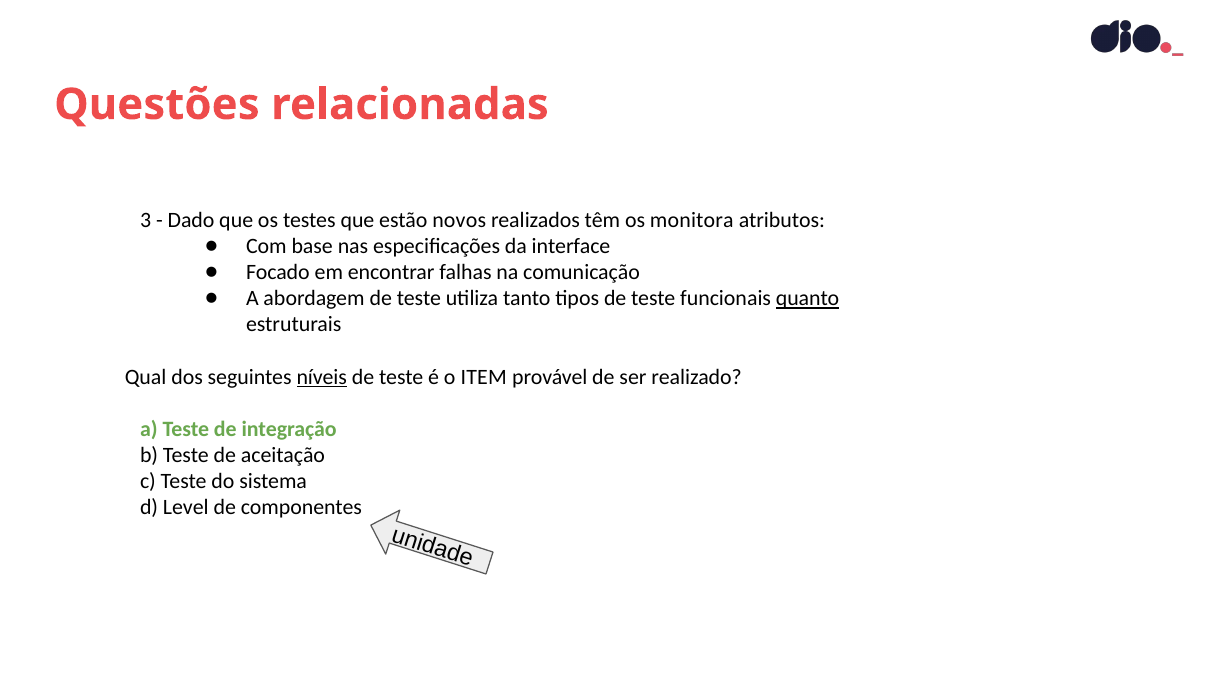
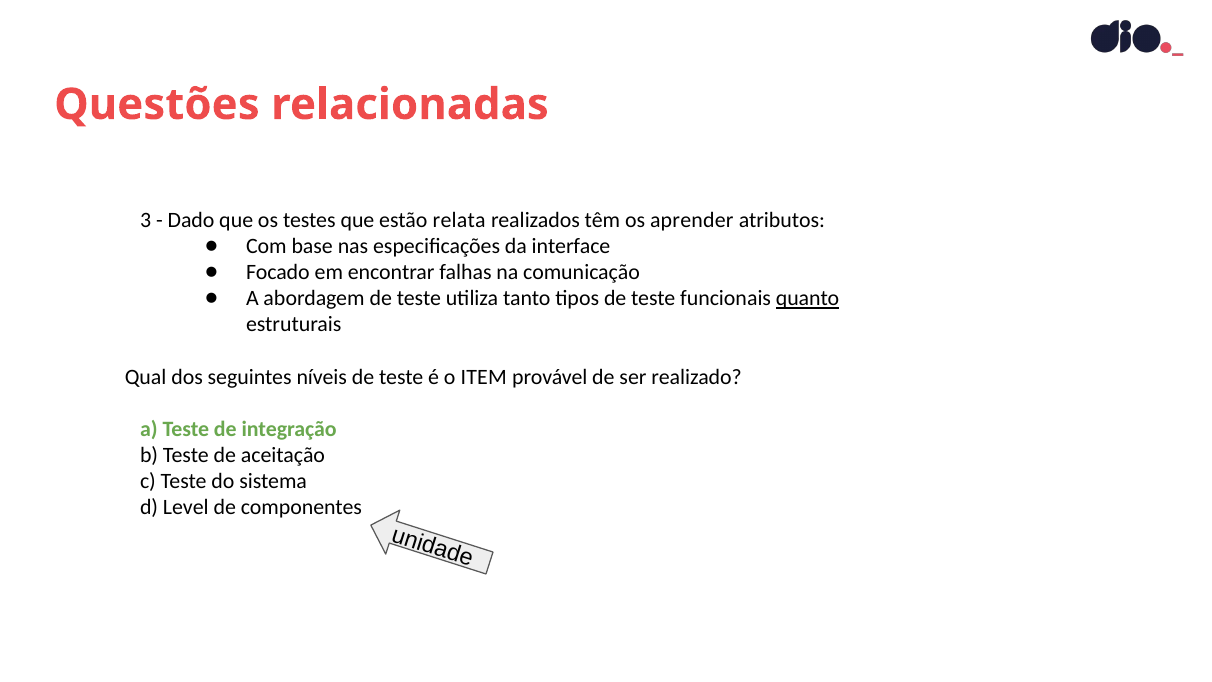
novos: novos -> relata
monitora: monitora -> aprender
níveis underline: present -> none
